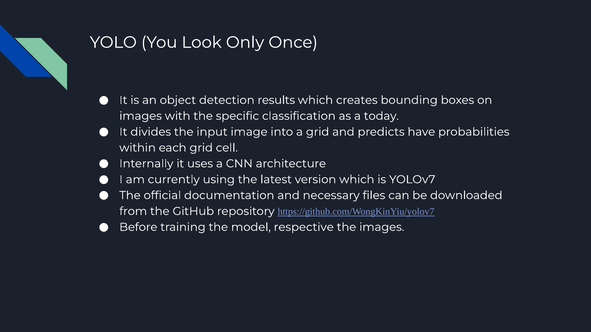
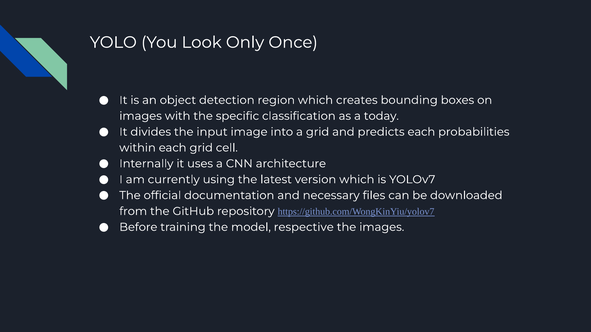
results: results -> region
predicts have: have -> each
